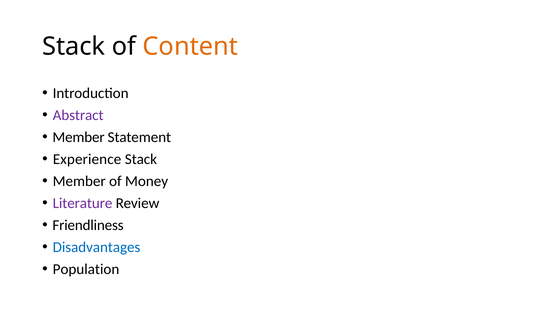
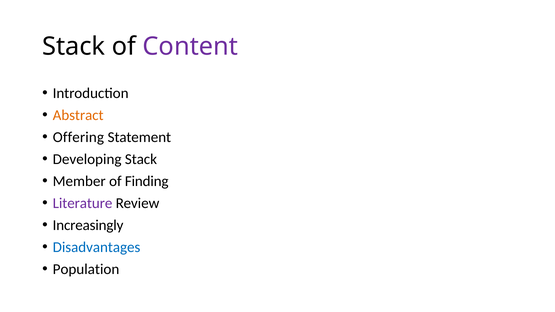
Content colour: orange -> purple
Abstract colour: purple -> orange
Member at (79, 137): Member -> Offering
Experience: Experience -> Developing
Money: Money -> Finding
Friendliness: Friendliness -> Increasingly
